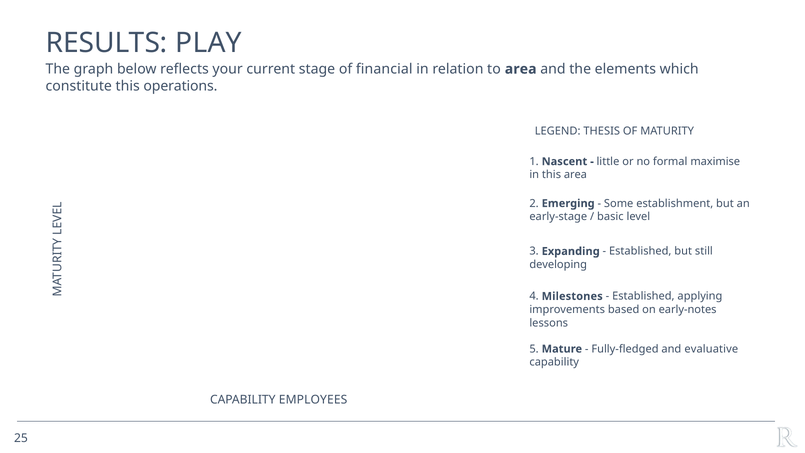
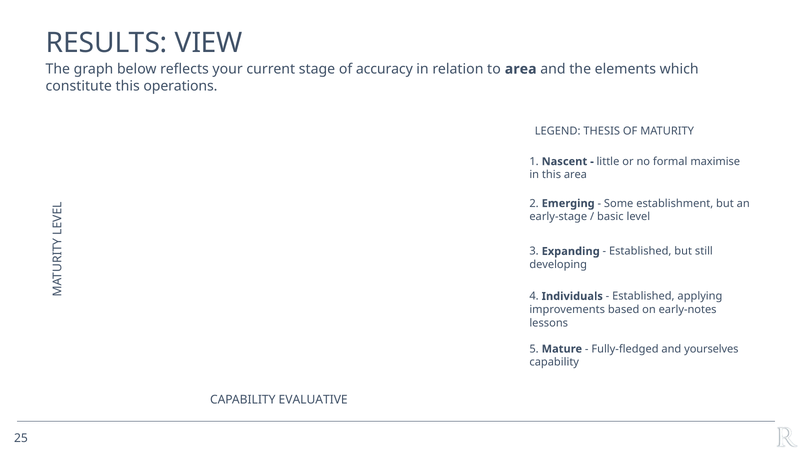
PLAY: PLAY -> VIEW
financial: financial -> accuracy
Milestones: Milestones -> Individuals
evaluative: evaluative -> yourselves
EMPLOYEES: EMPLOYEES -> EVALUATIVE
